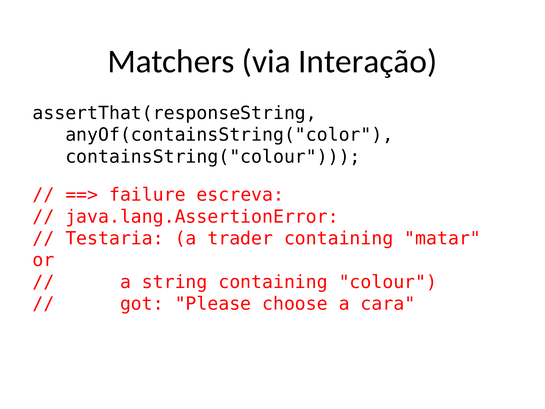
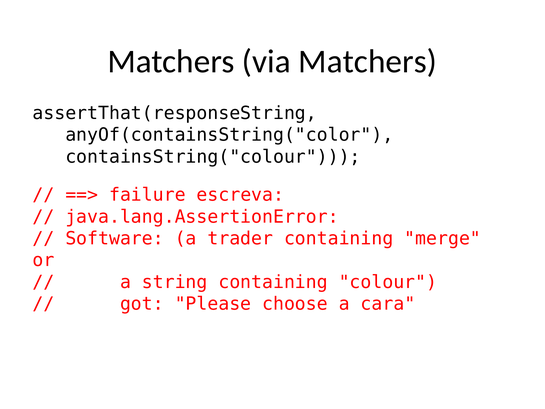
via Interação: Interação -> Matchers
Testaria: Testaria -> Software
matar: matar -> merge
